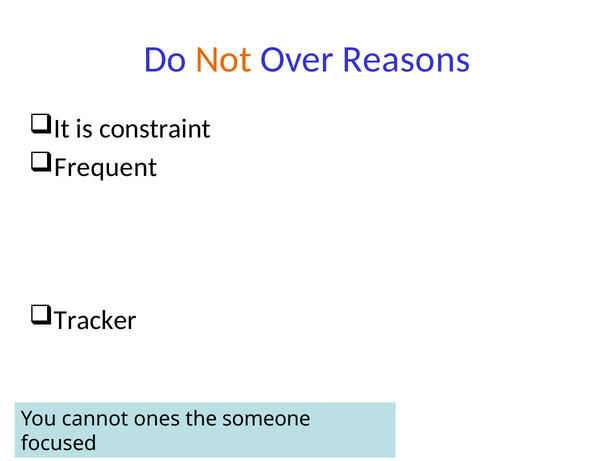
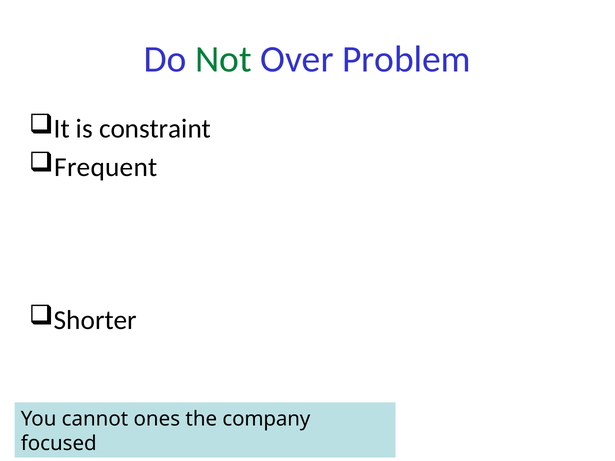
Not colour: orange -> green
Reasons: Reasons -> Problem
Tracker: Tracker -> Shorter
someone: someone -> company
